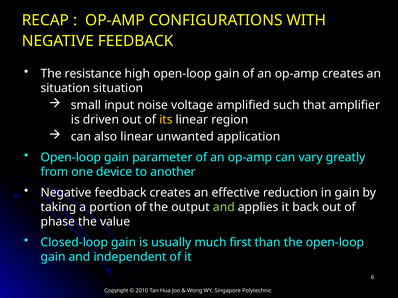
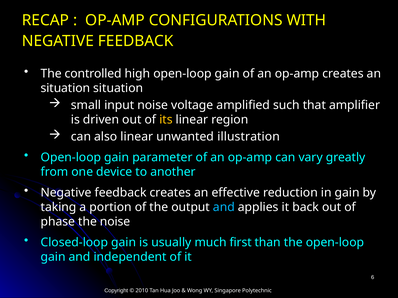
resistance: resistance -> controlled
application: application -> illustration
and at (224, 207) colour: light green -> light blue
the value: value -> noise
